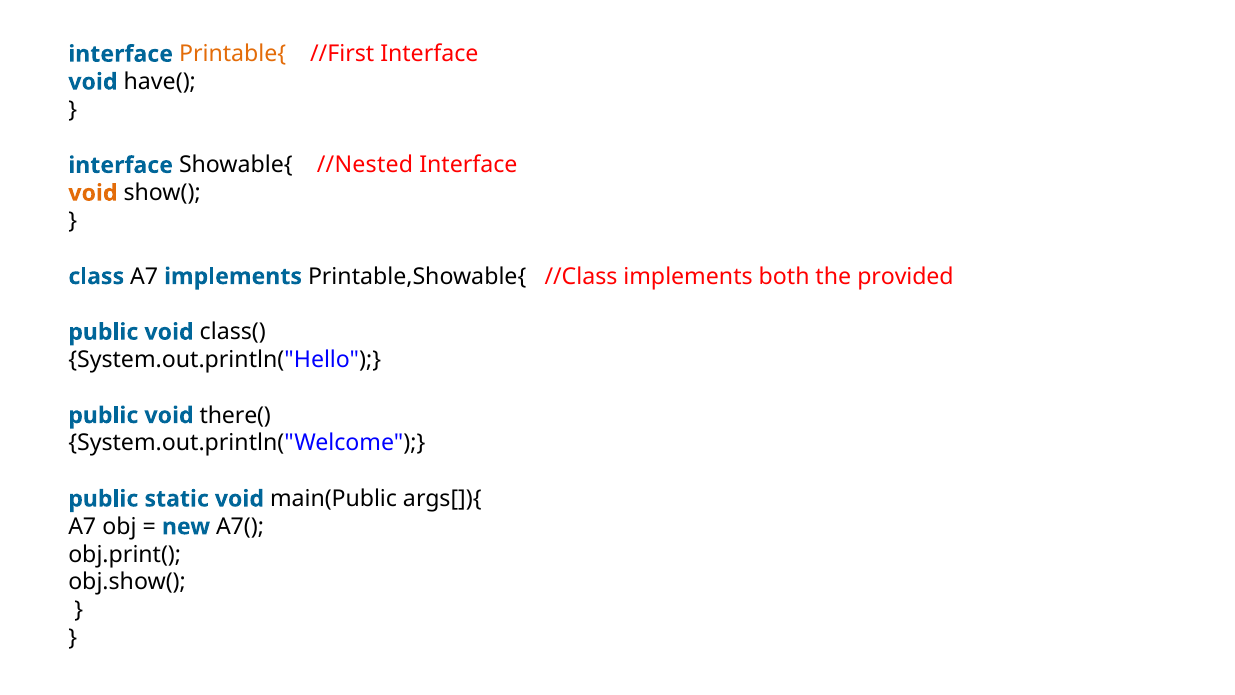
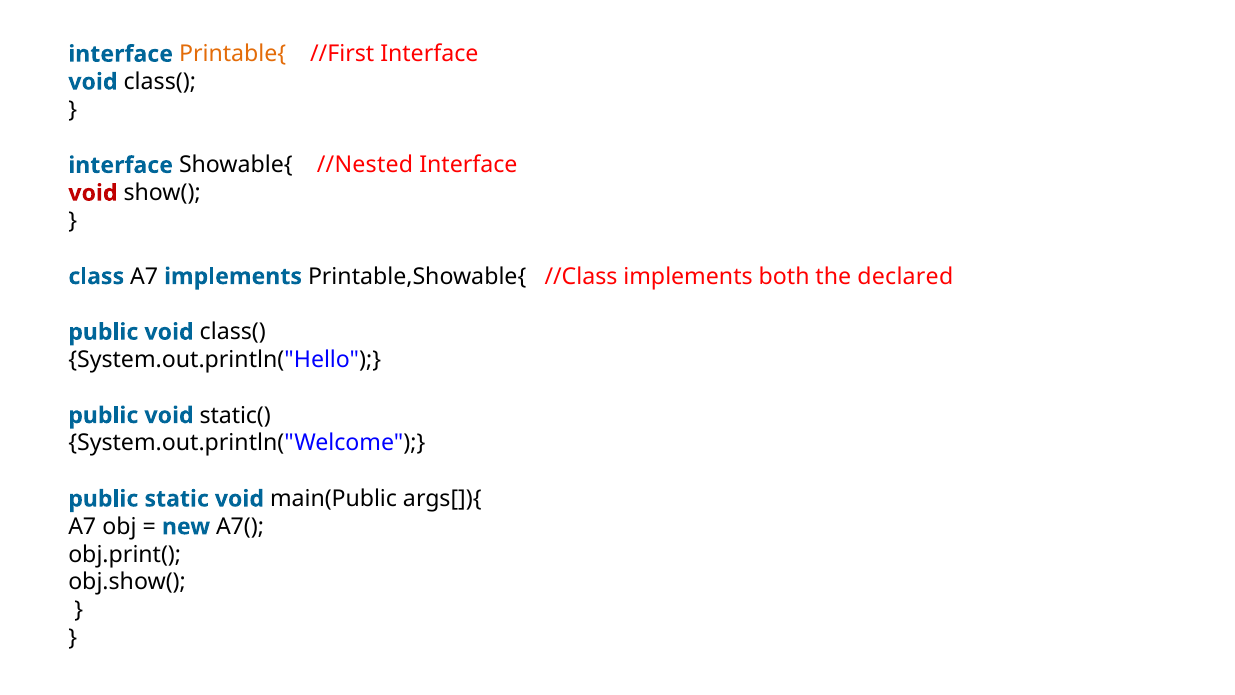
have( at (160, 82): have( -> class(
void at (93, 193) colour: orange -> red
provided: provided -> declared
there(: there( -> static(
